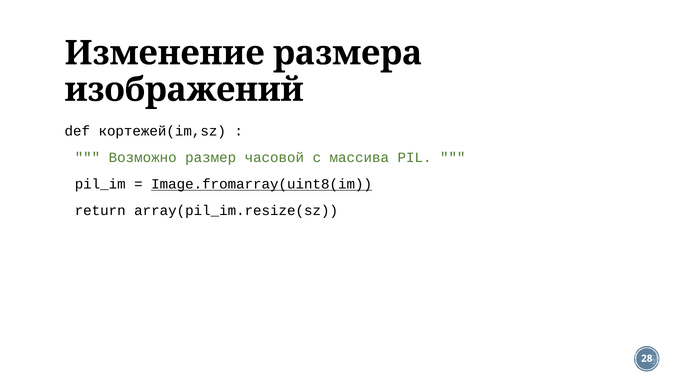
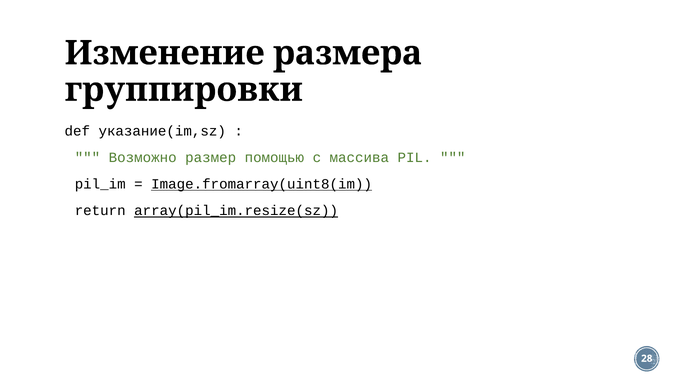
изображений: изображений -> группировки
кортежей(im,sz: кортежей(im,sz -> указание(im,sz
часовой: часовой -> помощью
array(pil_im.resize(sz underline: none -> present
